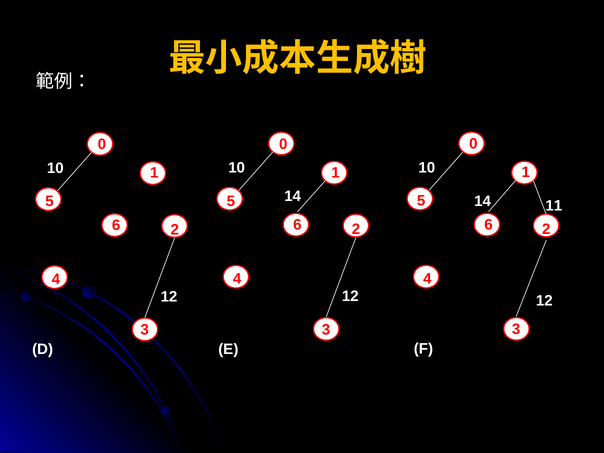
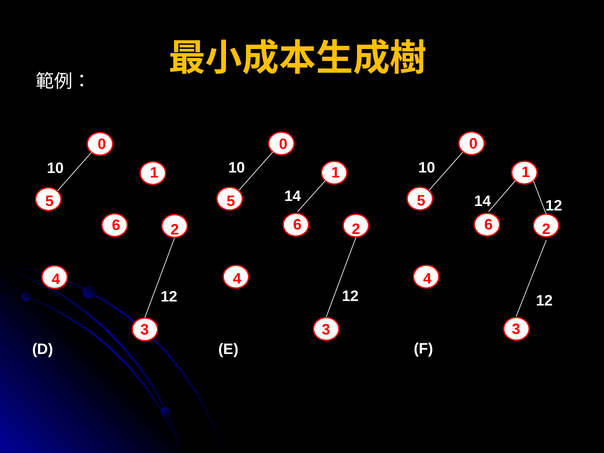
14 11: 11 -> 12
